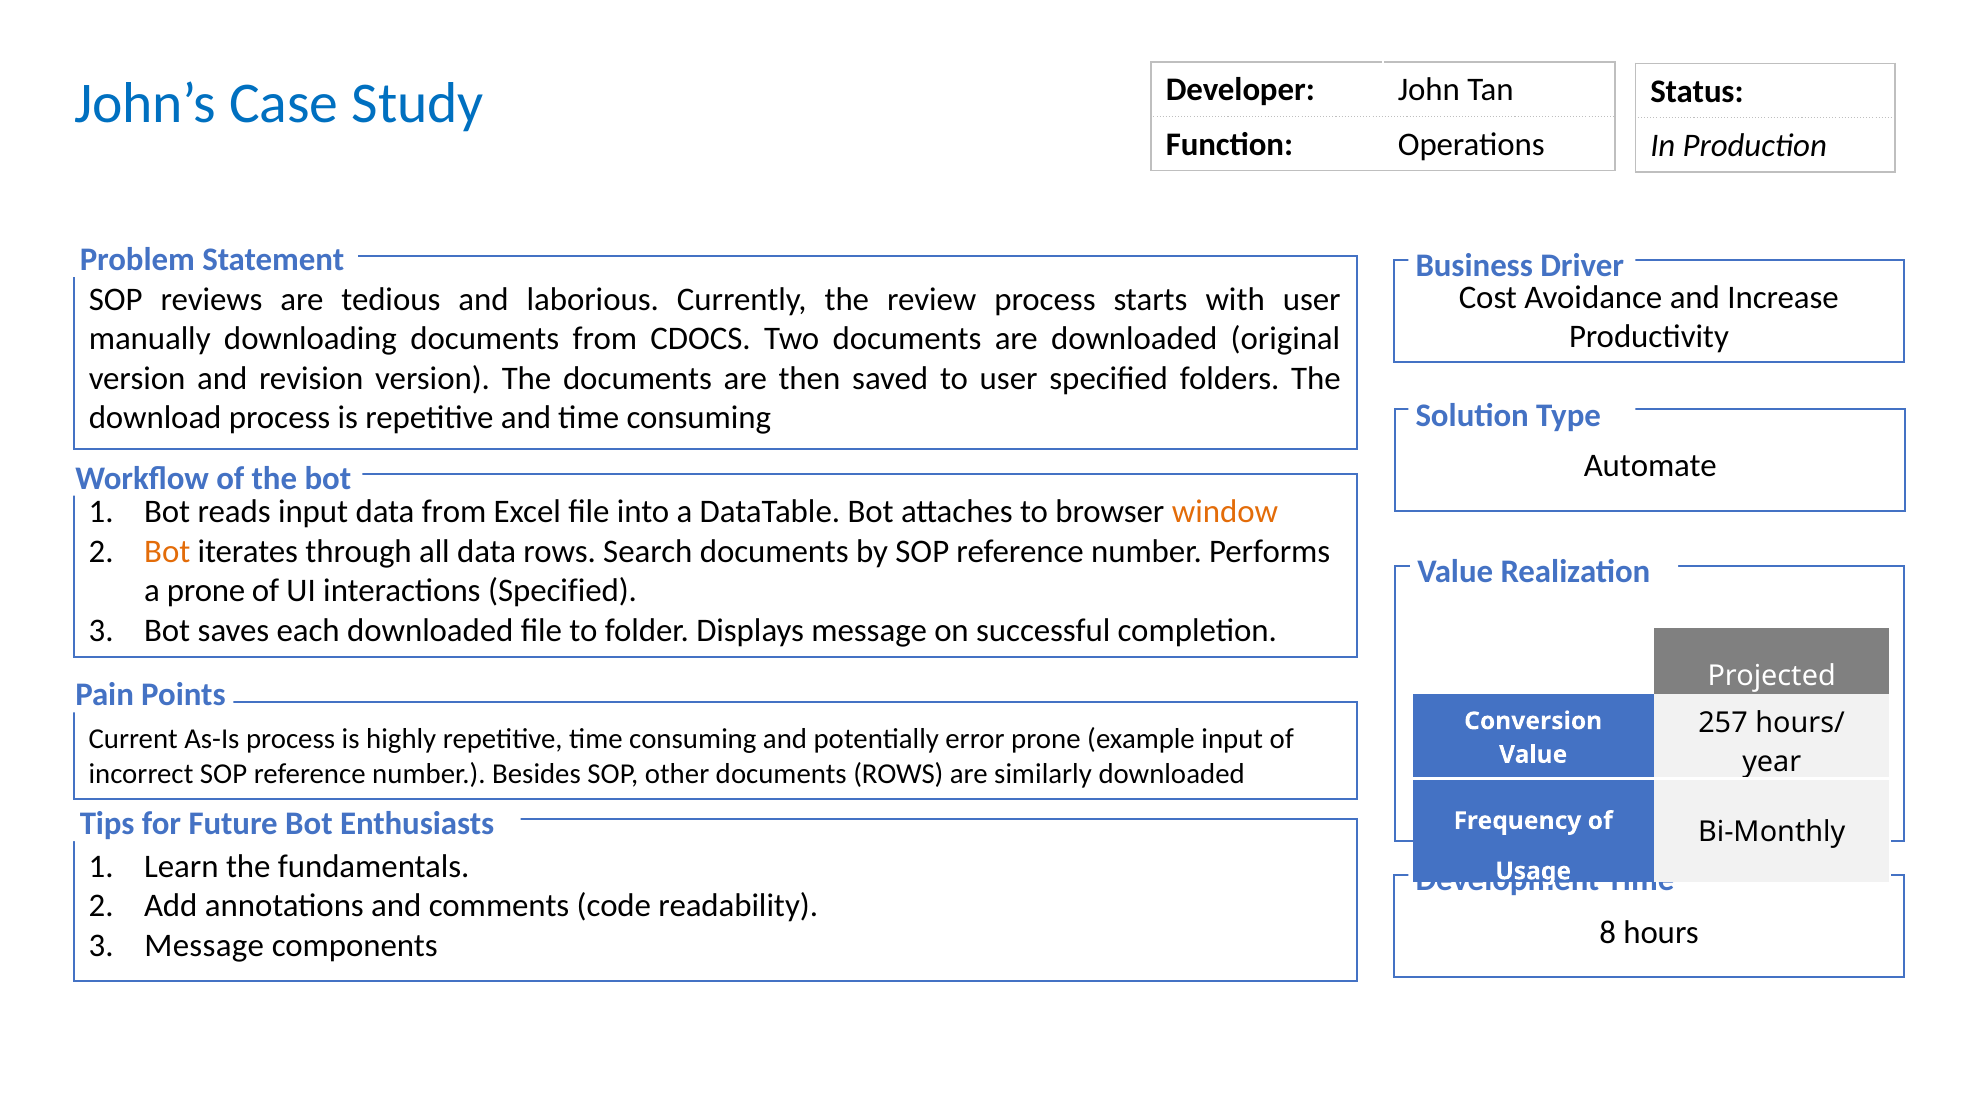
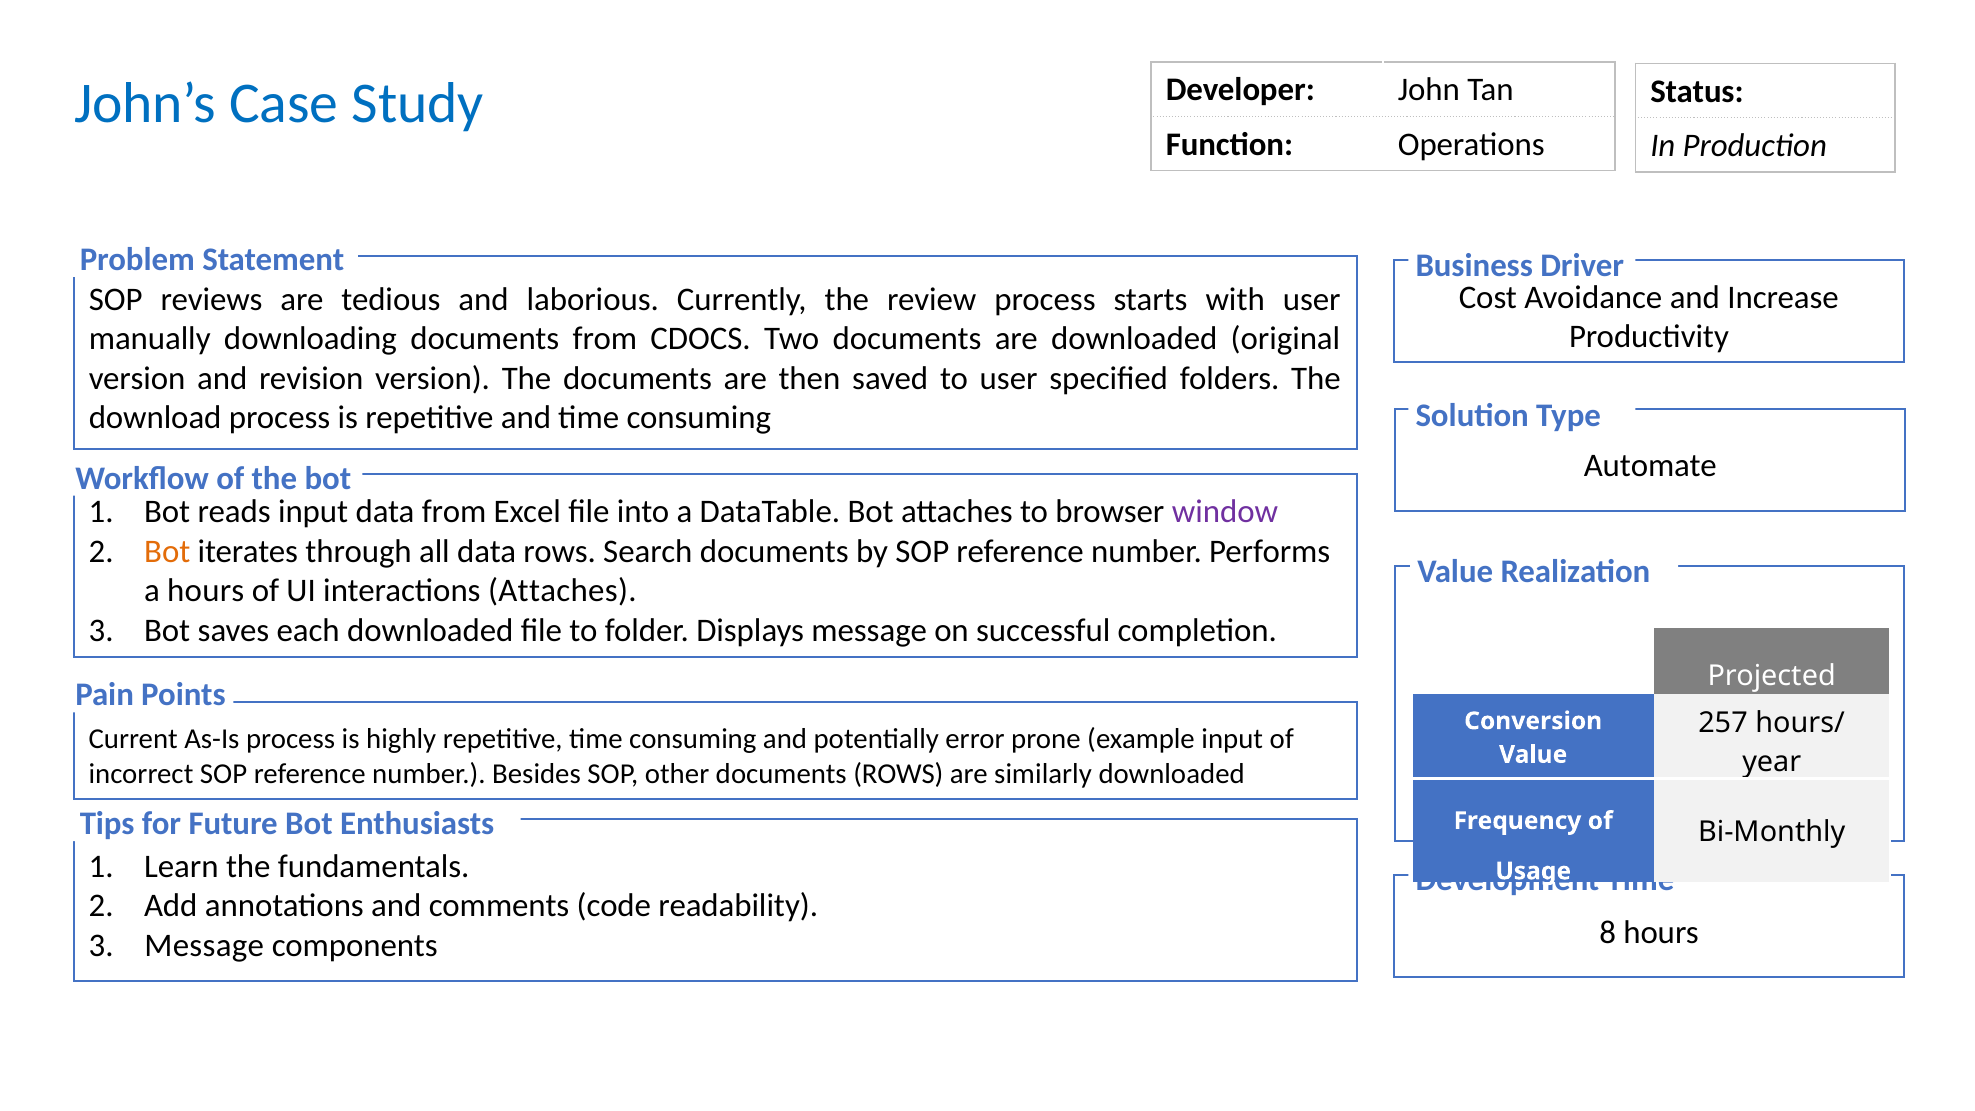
window colour: orange -> purple
a prone: prone -> hours
interactions Specified: Specified -> Attaches
